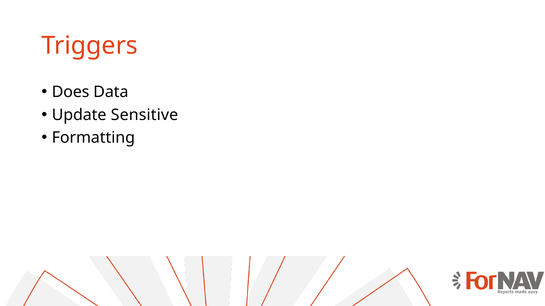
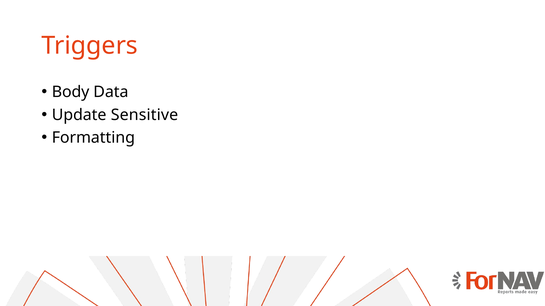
Does: Does -> Body
